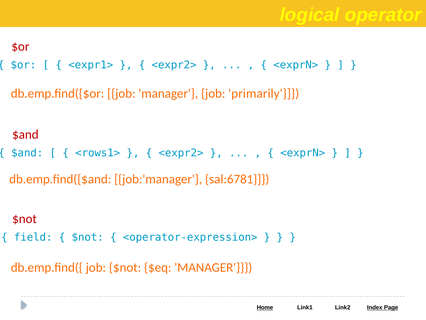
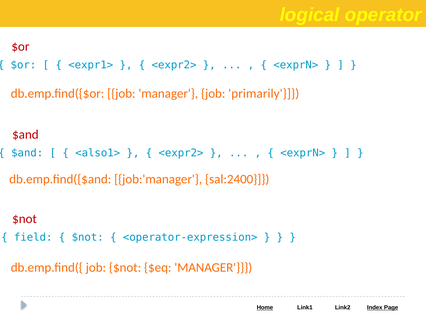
<rows1>: <rows1> -> <also1>
sal:6781: sal:6781 -> sal:2400
